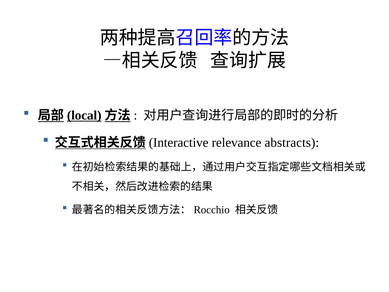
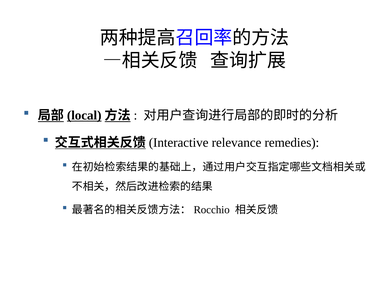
abstracts: abstracts -> remedies
